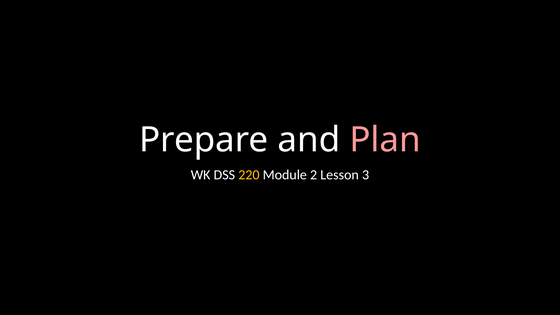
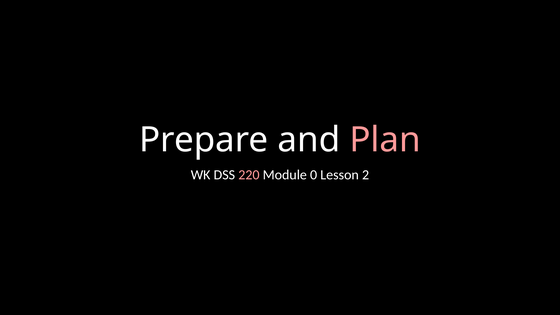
220 colour: yellow -> pink
2: 2 -> 0
3: 3 -> 2
